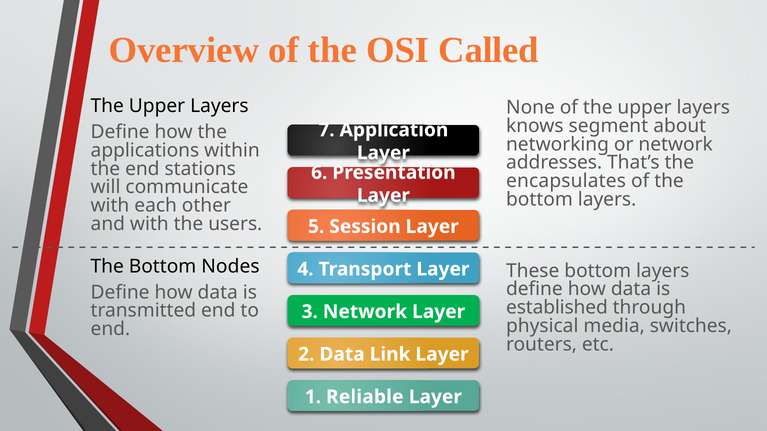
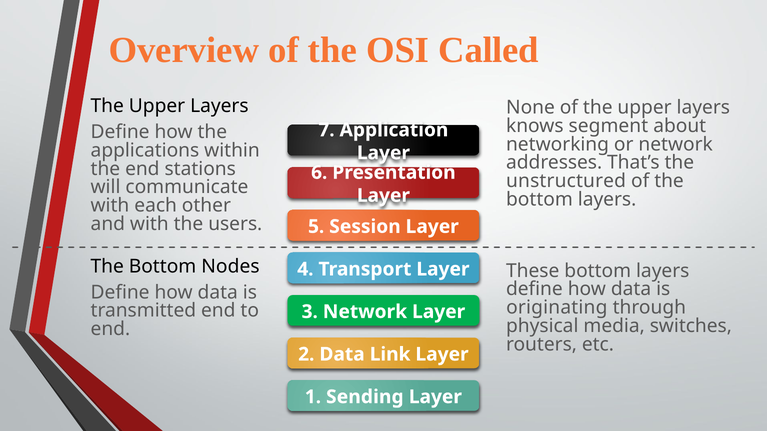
encapsulates: encapsulates -> unstructured
established: established -> originating
Reliable: Reliable -> Sending
